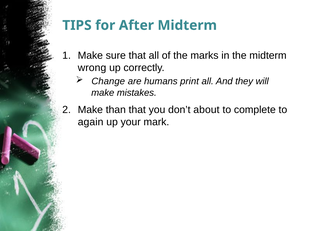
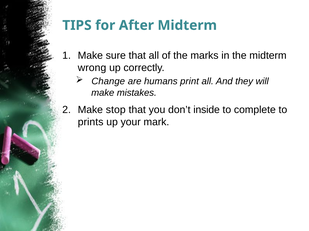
than: than -> stop
about: about -> inside
again: again -> prints
